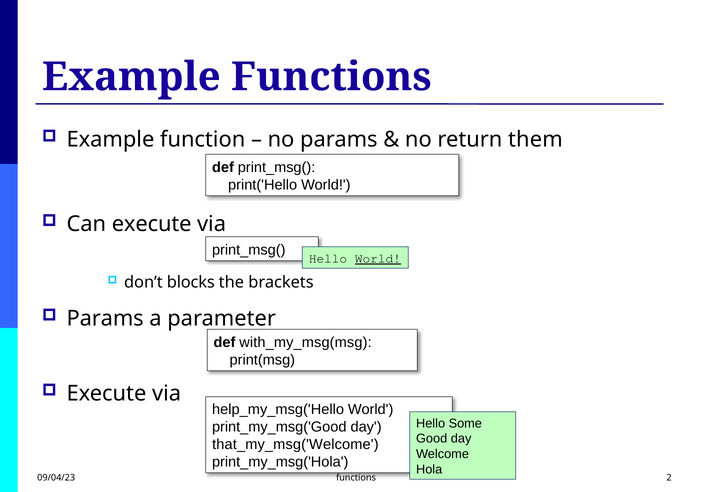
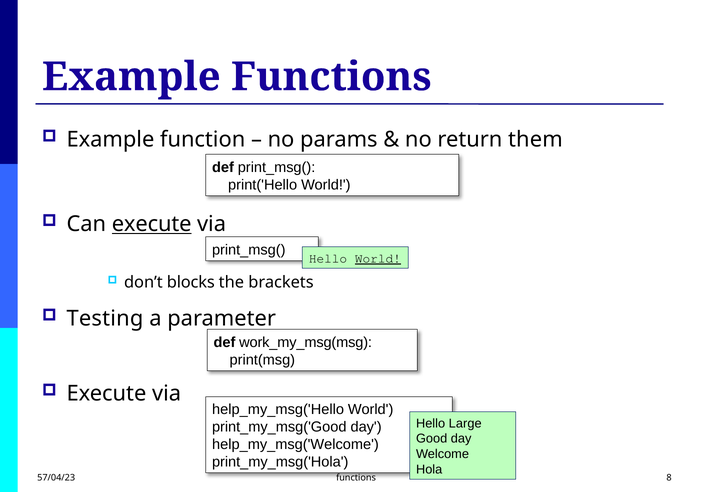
execute at (152, 224) underline: none -> present
Params at (105, 319): Params -> Testing
with_my_msg(msg: with_my_msg(msg -> work_my_msg(msg
Some: Some -> Large
that_my_msg('Welcome: that_my_msg('Welcome -> help_my_msg('Welcome
09/04/23: 09/04/23 -> 57/04/23
2: 2 -> 8
